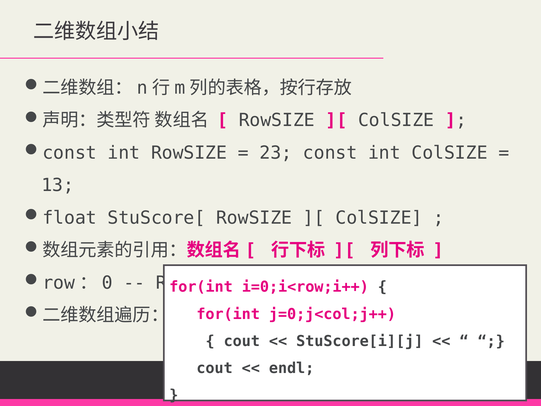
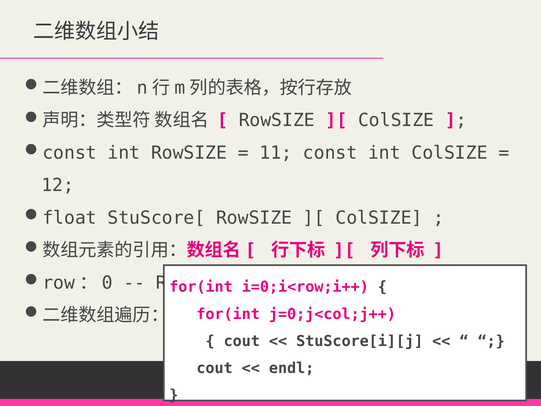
23: 23 -> 11
13: 13 -> 12
